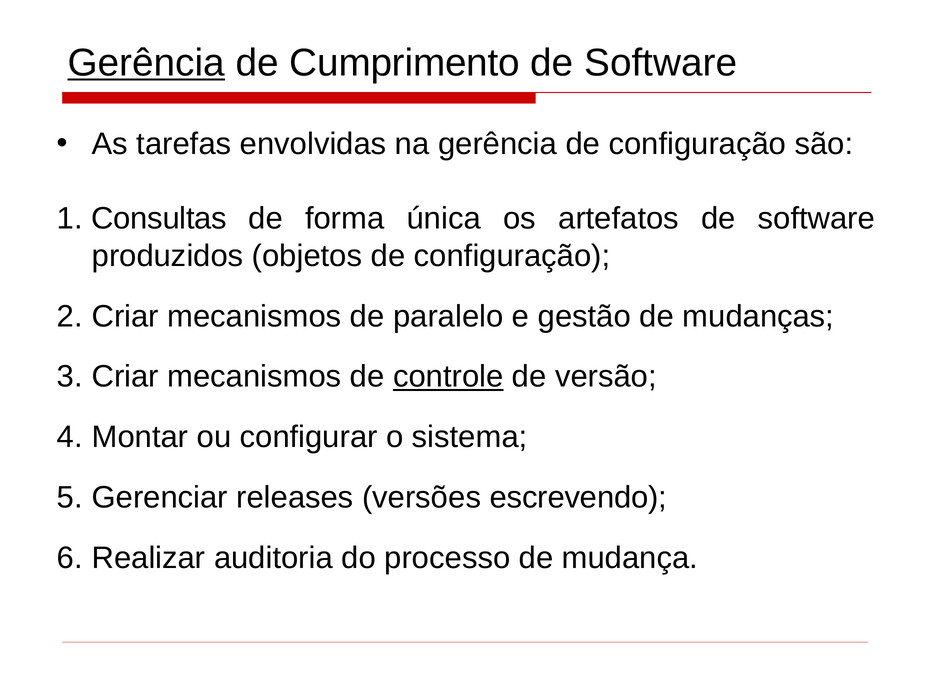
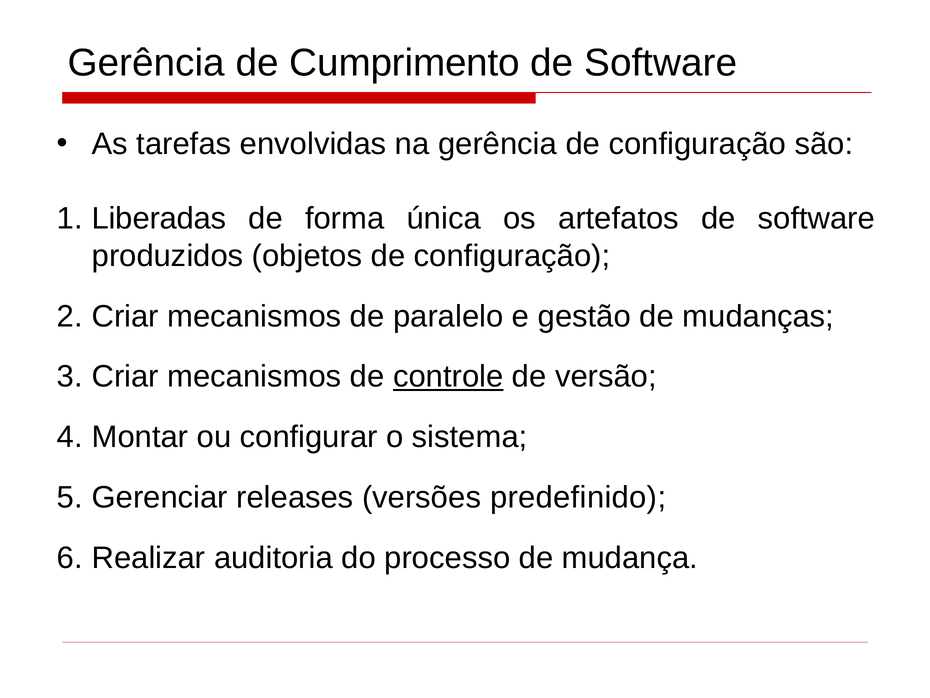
Gerência at (146, 63) underline: present -> none
Consultas: Consultas -> Liberadas
escrevendo: escrevendo -> predefinido
